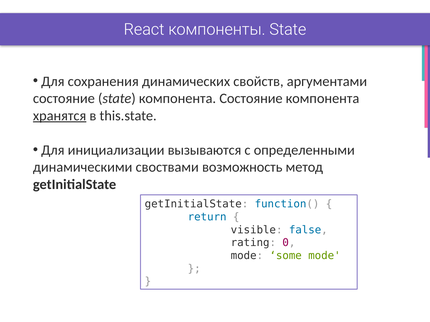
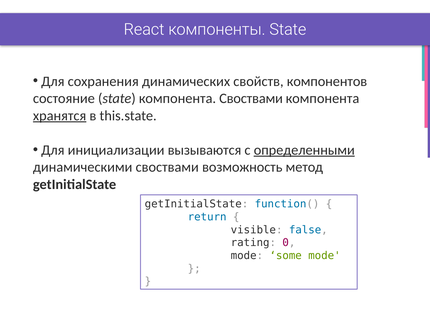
аргументами: аргументами -> компонентов
компонента Состояние: Состояние -> Своствами
определенными underline: none -> present
